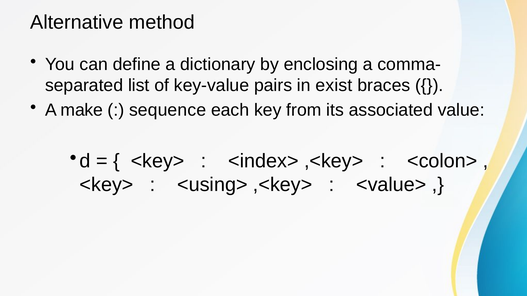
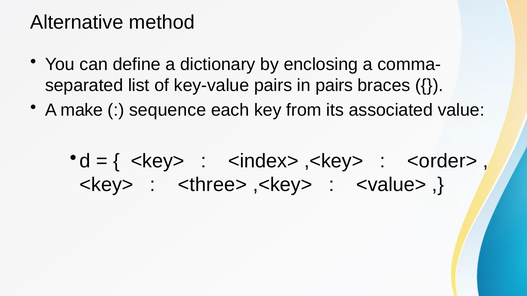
in exist: exist -> pairs
<colon>: <colon> -> <order>
<using>: <using> -> <three>
